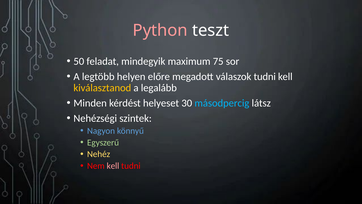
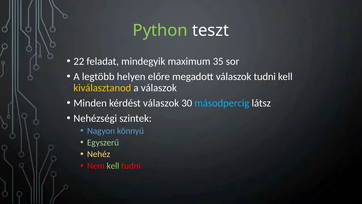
Python colour: pink -> light green
50: 50 -> 22
75: 75 -> 35
a legalább: legalább -> válaszok
kérdést helyeset: helyeset -> válaszok
kell at (113, 166) colour: pink -> light green
